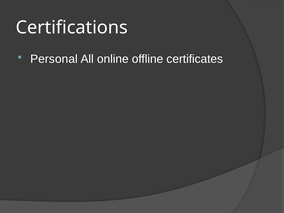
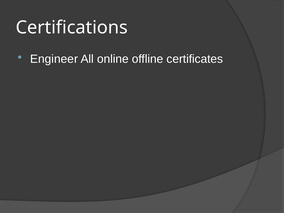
Personal: Personal -> Engineer
